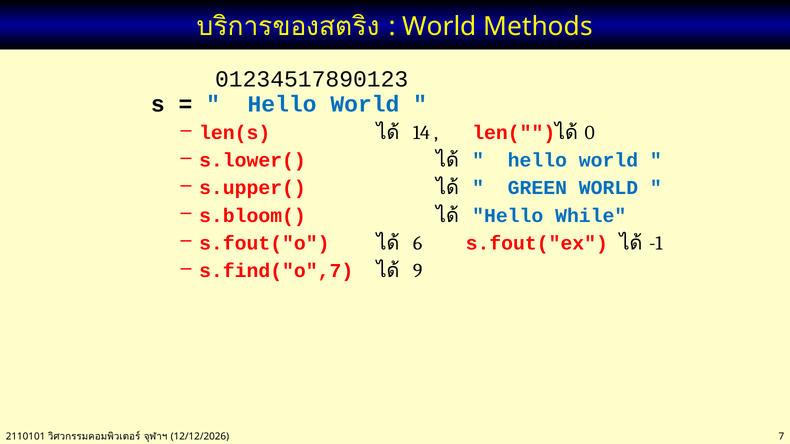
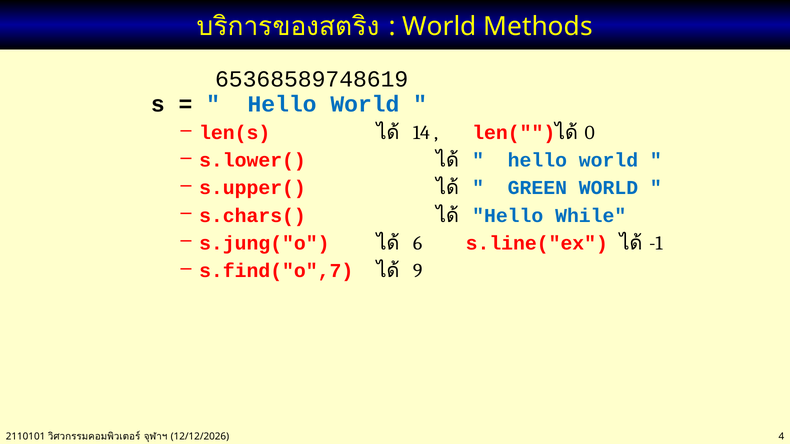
01234517890123: 01234517890123 -> 65368589748619
s.bloom(: s.bloom( -> s.chars(
s.fout("o: s.fout("o -> s.jung("o
s.fout("ex: s.fout("ex -> s.line("ex
7: 7 -> 4
